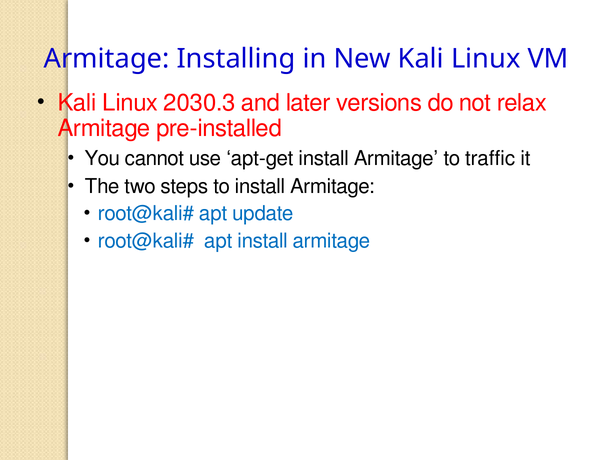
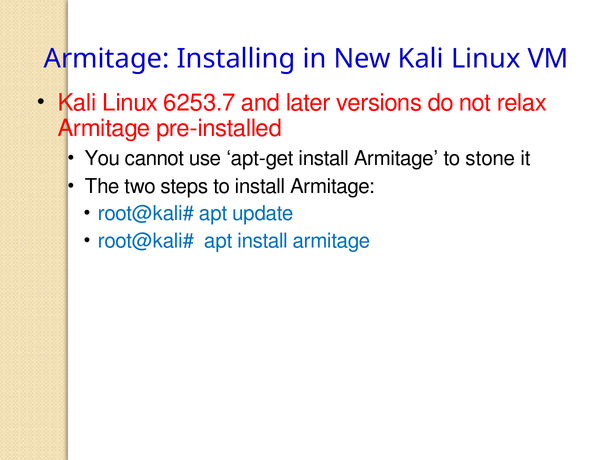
2030.3: 2030.3 -> 6253.7
traffic: traffic -> stone
